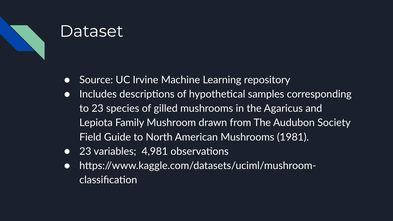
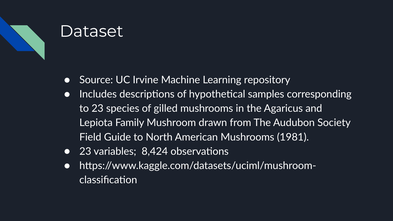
4,981: 4,981 -> 8,424
